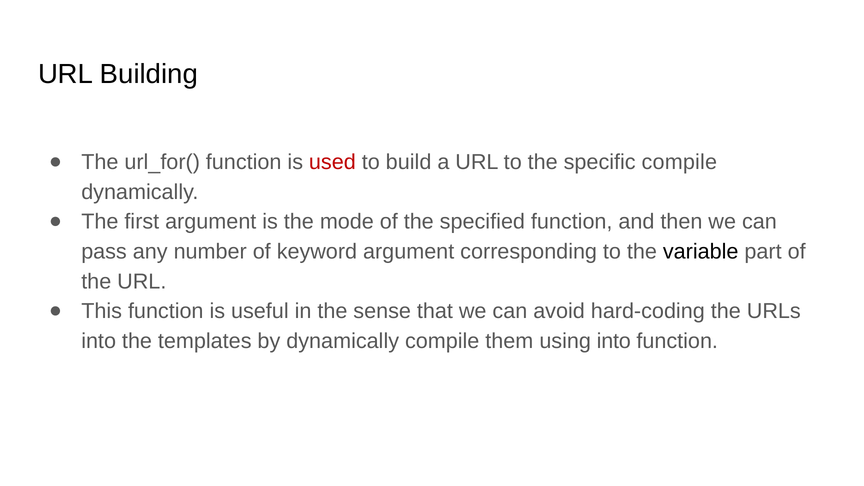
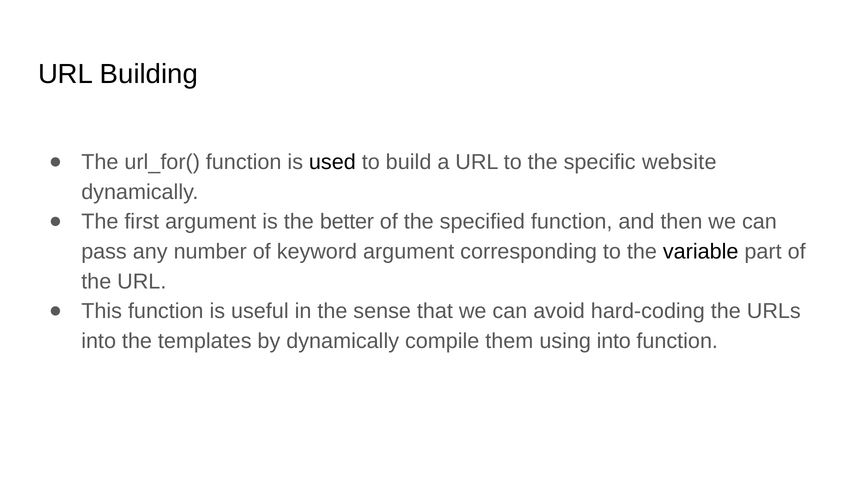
used colour: red -> black
specific compile: compile -> website
mode: mode -> better
